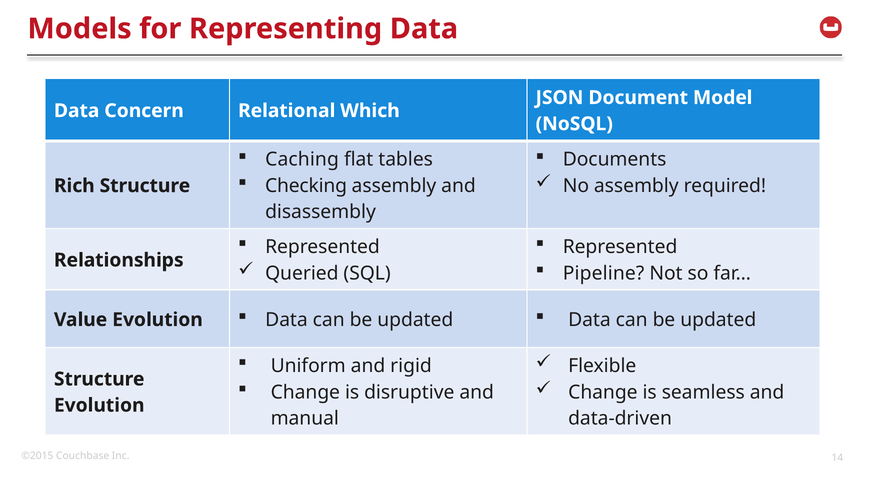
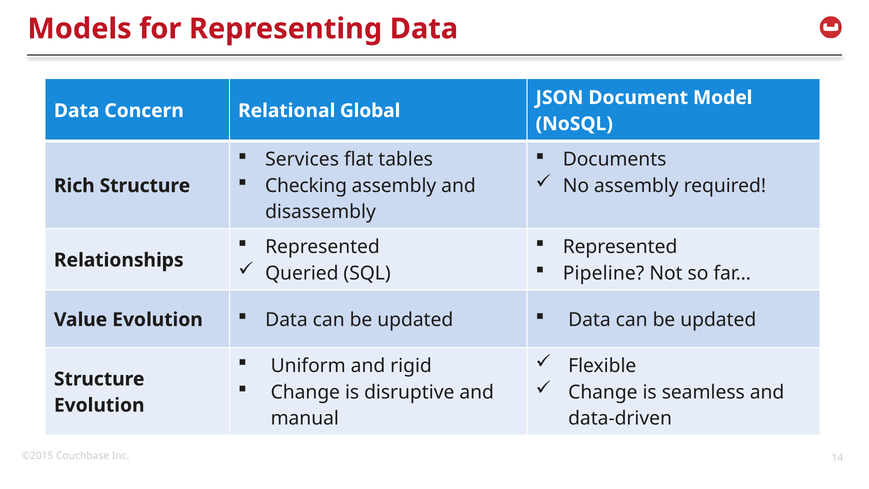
Which: Which -> Global
Caching: Caching -> Services
